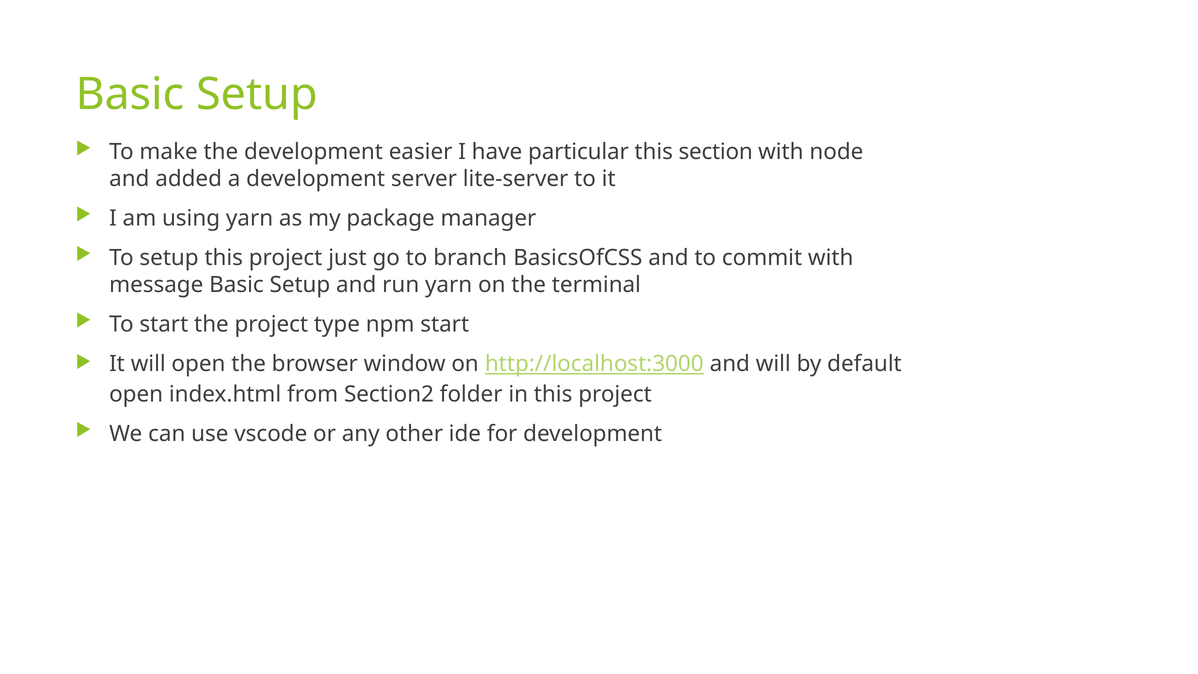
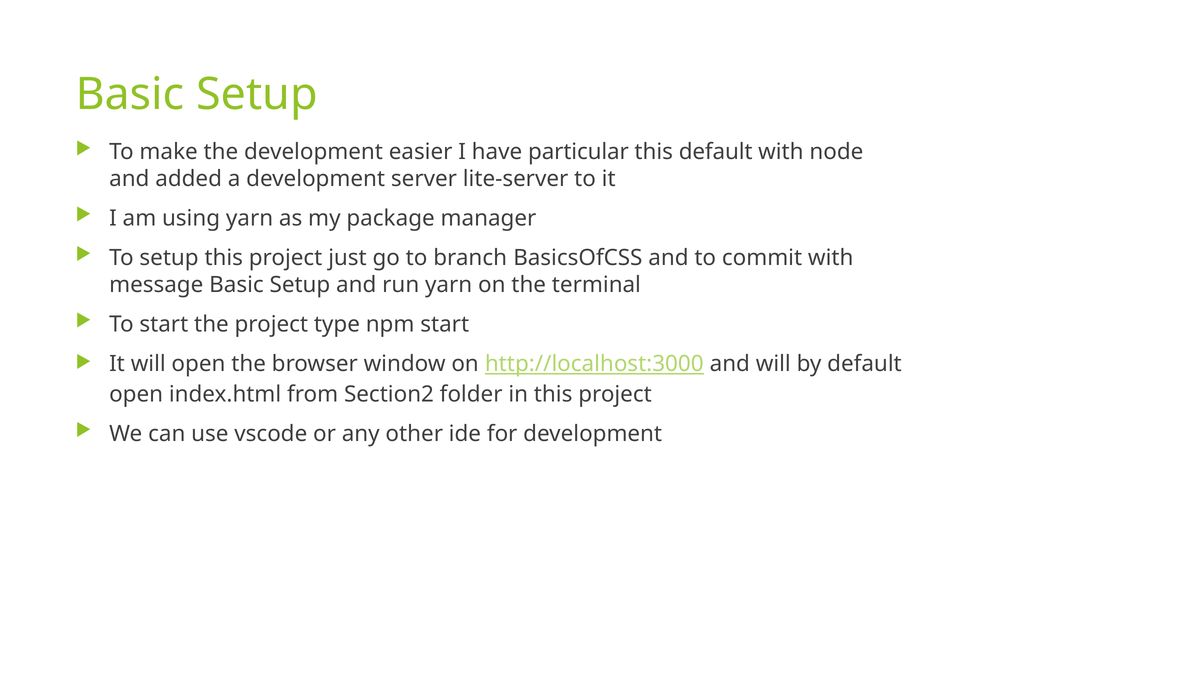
this section: section -> default
